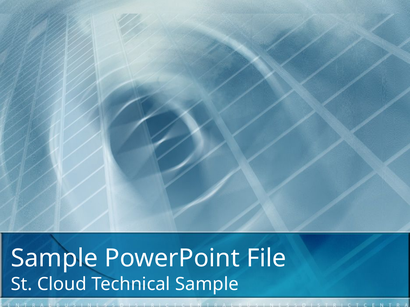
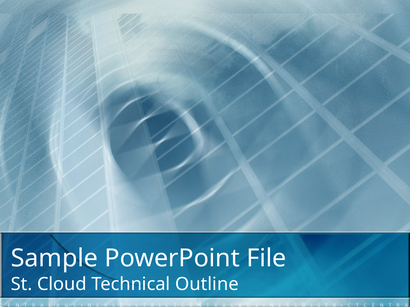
Technical Sample: Sample -> Outline
